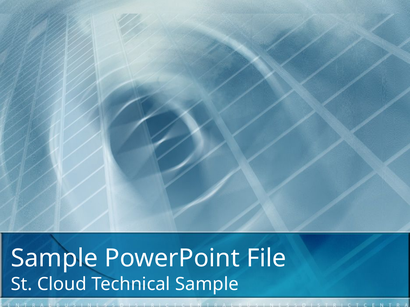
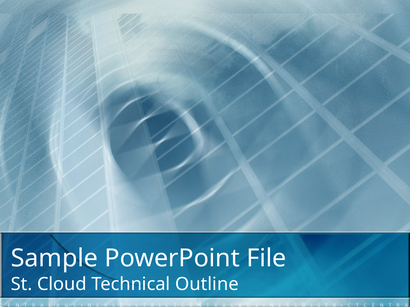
Technical Sample: Sample -> Outline
